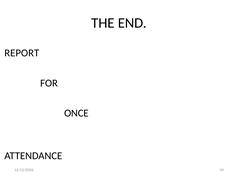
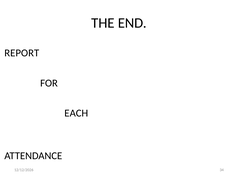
ONCE: ONCE -> EACH
